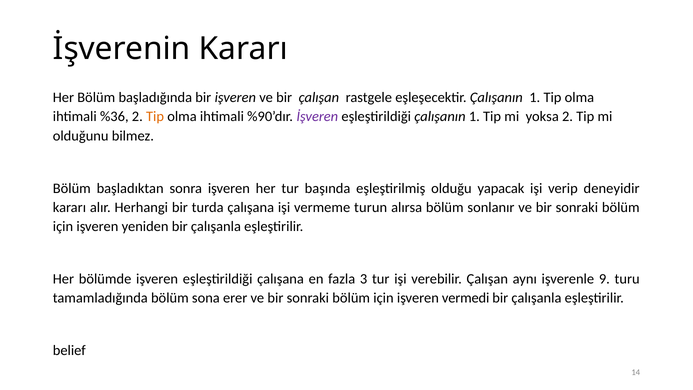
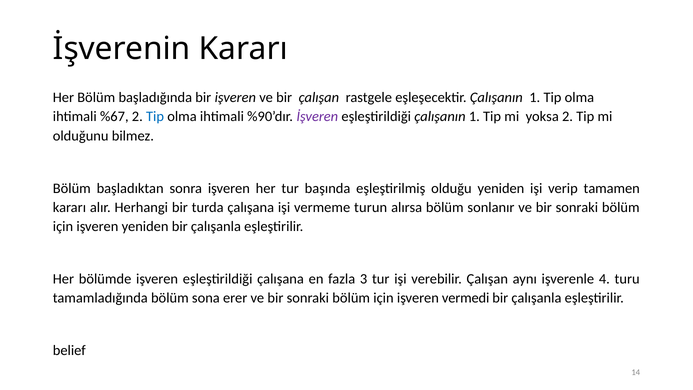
%36: %36 -> %67
Tip at (155, 117) colour: orange -> blue
olduğu yapacak: yapacak -> yeniden
deneyidir: deneyidir -> tamamen
9: 9 -> 4
